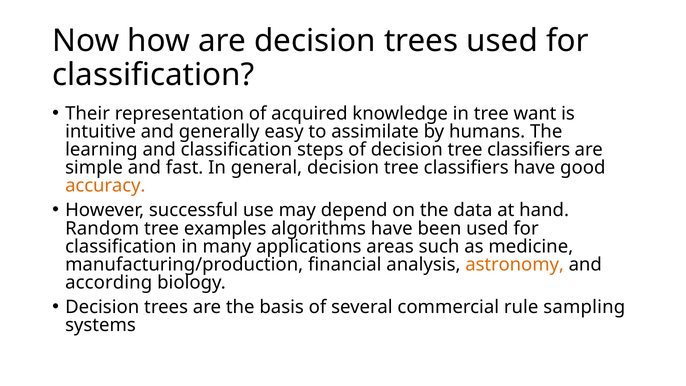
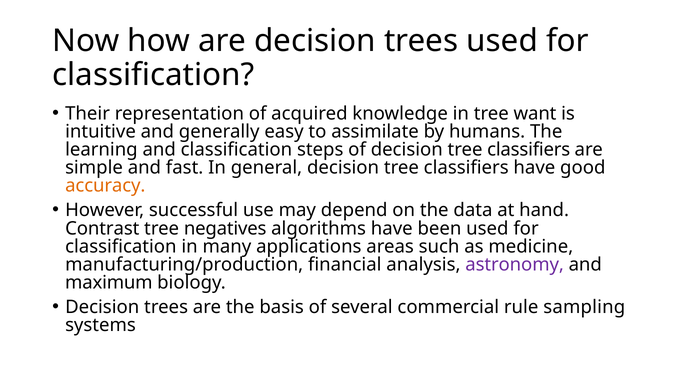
Random: Random -> Contrast
examples: examples -> negatives
astronomy colour: orange -> purple
according: according -> maximum
